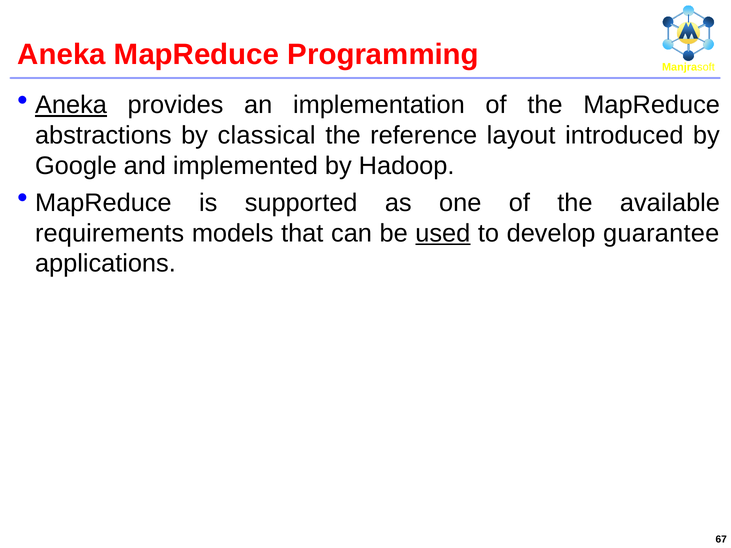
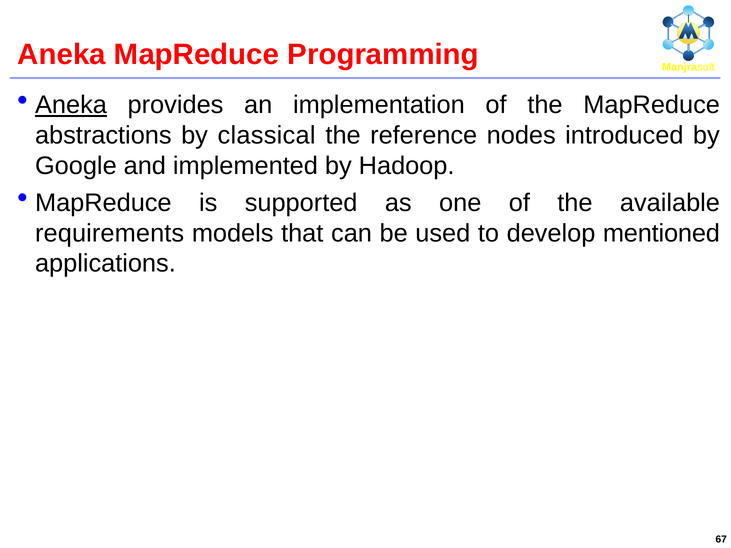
layout: layout -> nodes
used underline: present -> none
guarantee: guarantee -> mentioned
